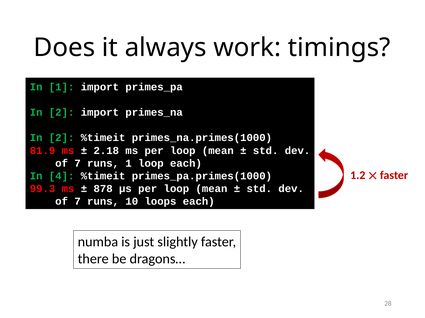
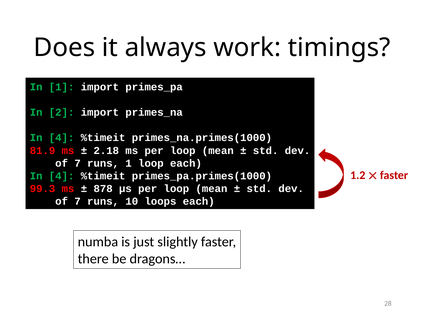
2 at (62, 138): 2 -> 4
